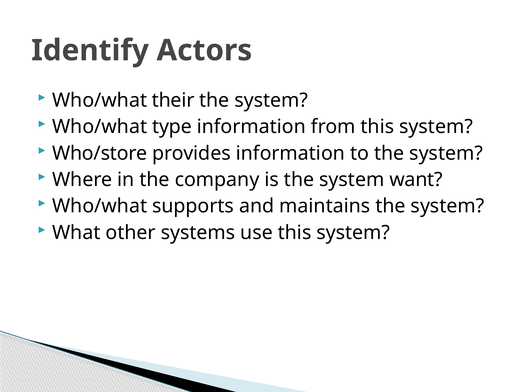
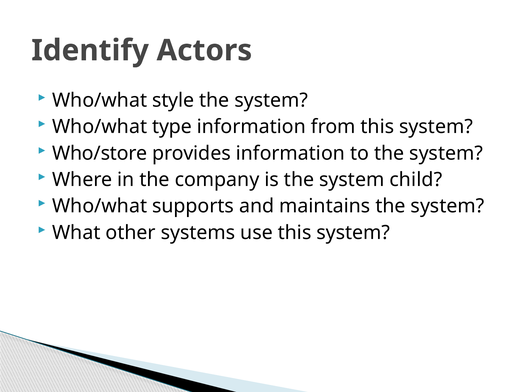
their: their -> style
want: want -> child
